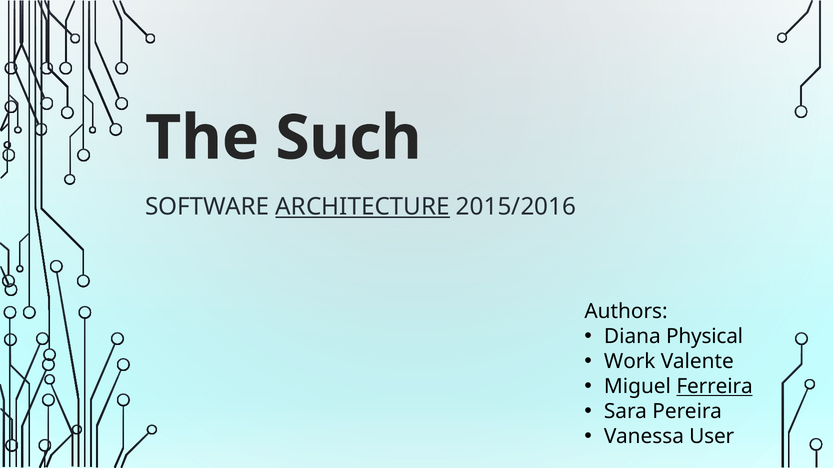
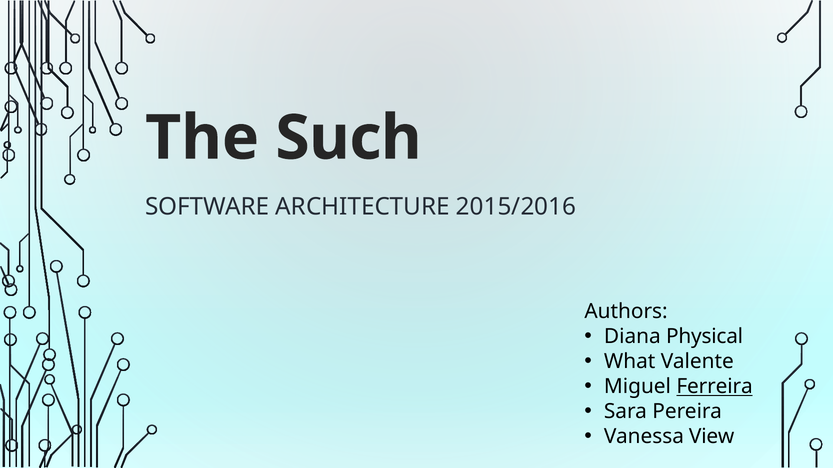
ARCHITECTURE underline: present -> none
Work: Work -> What
User: User -> View
